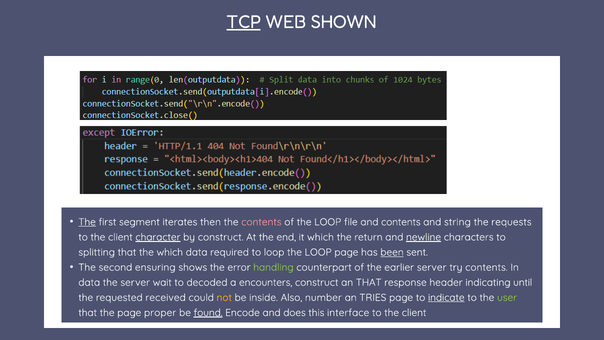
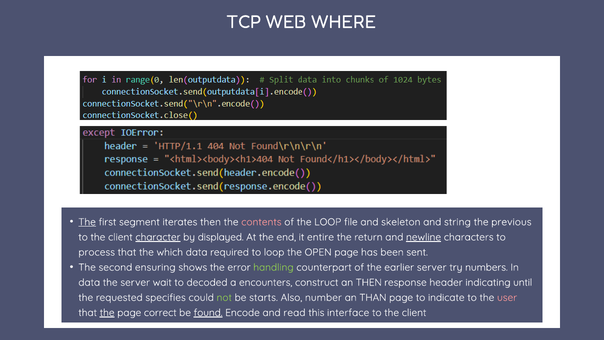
TCP underline: present -> none
SHOWN: SHOWN -> WHERE
and contents: contents -> skeleton
requests: requests -> previous
by construct: construct -> displayed
it which: which -> entire
splitting: splitting -> process
LOOP at (318, 252): LOOP -> OPEN
been underline: present -> none
try contents: contents -> numbers
an THAT: THAT -> THEN
received: received -> specifies
not colour: yellow -> light green
inside: inside -> starts
TRIES: TRIES -> THAN
indicate underline: present -> none
user colour: light green -> pink
the at (107, 312) underline: none -> present
proper: proper -> correct
does: does -> read
